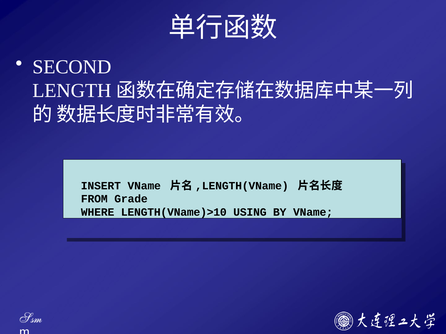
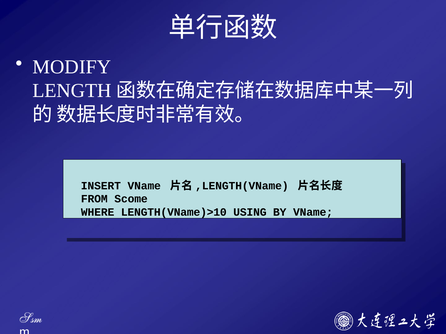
SECOND: SECOND -> MODIFY
Grade: Grade -> Scome
